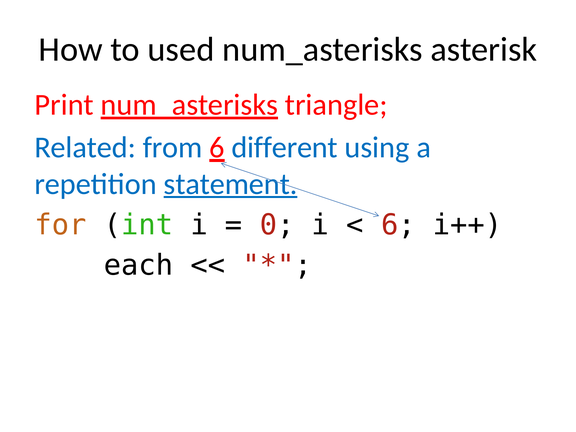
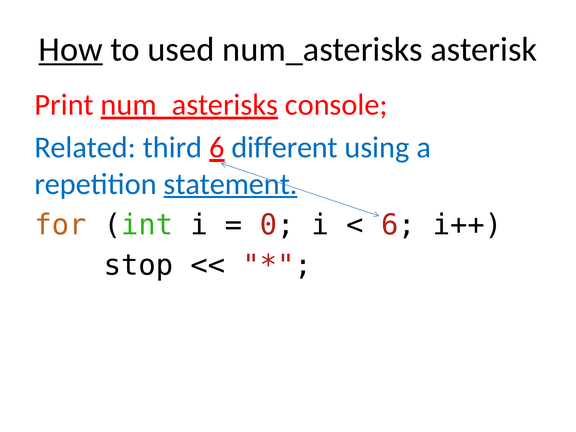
How underline: none -> present
triangle: triangle -> console
from: from -> third
each: each -> stop
